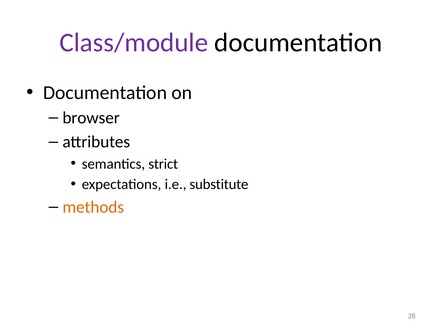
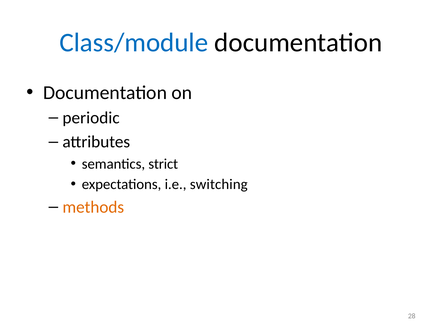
Class/module colour: purple -> blue
browser: browser -> periodic
substitute: substitute -> switching
